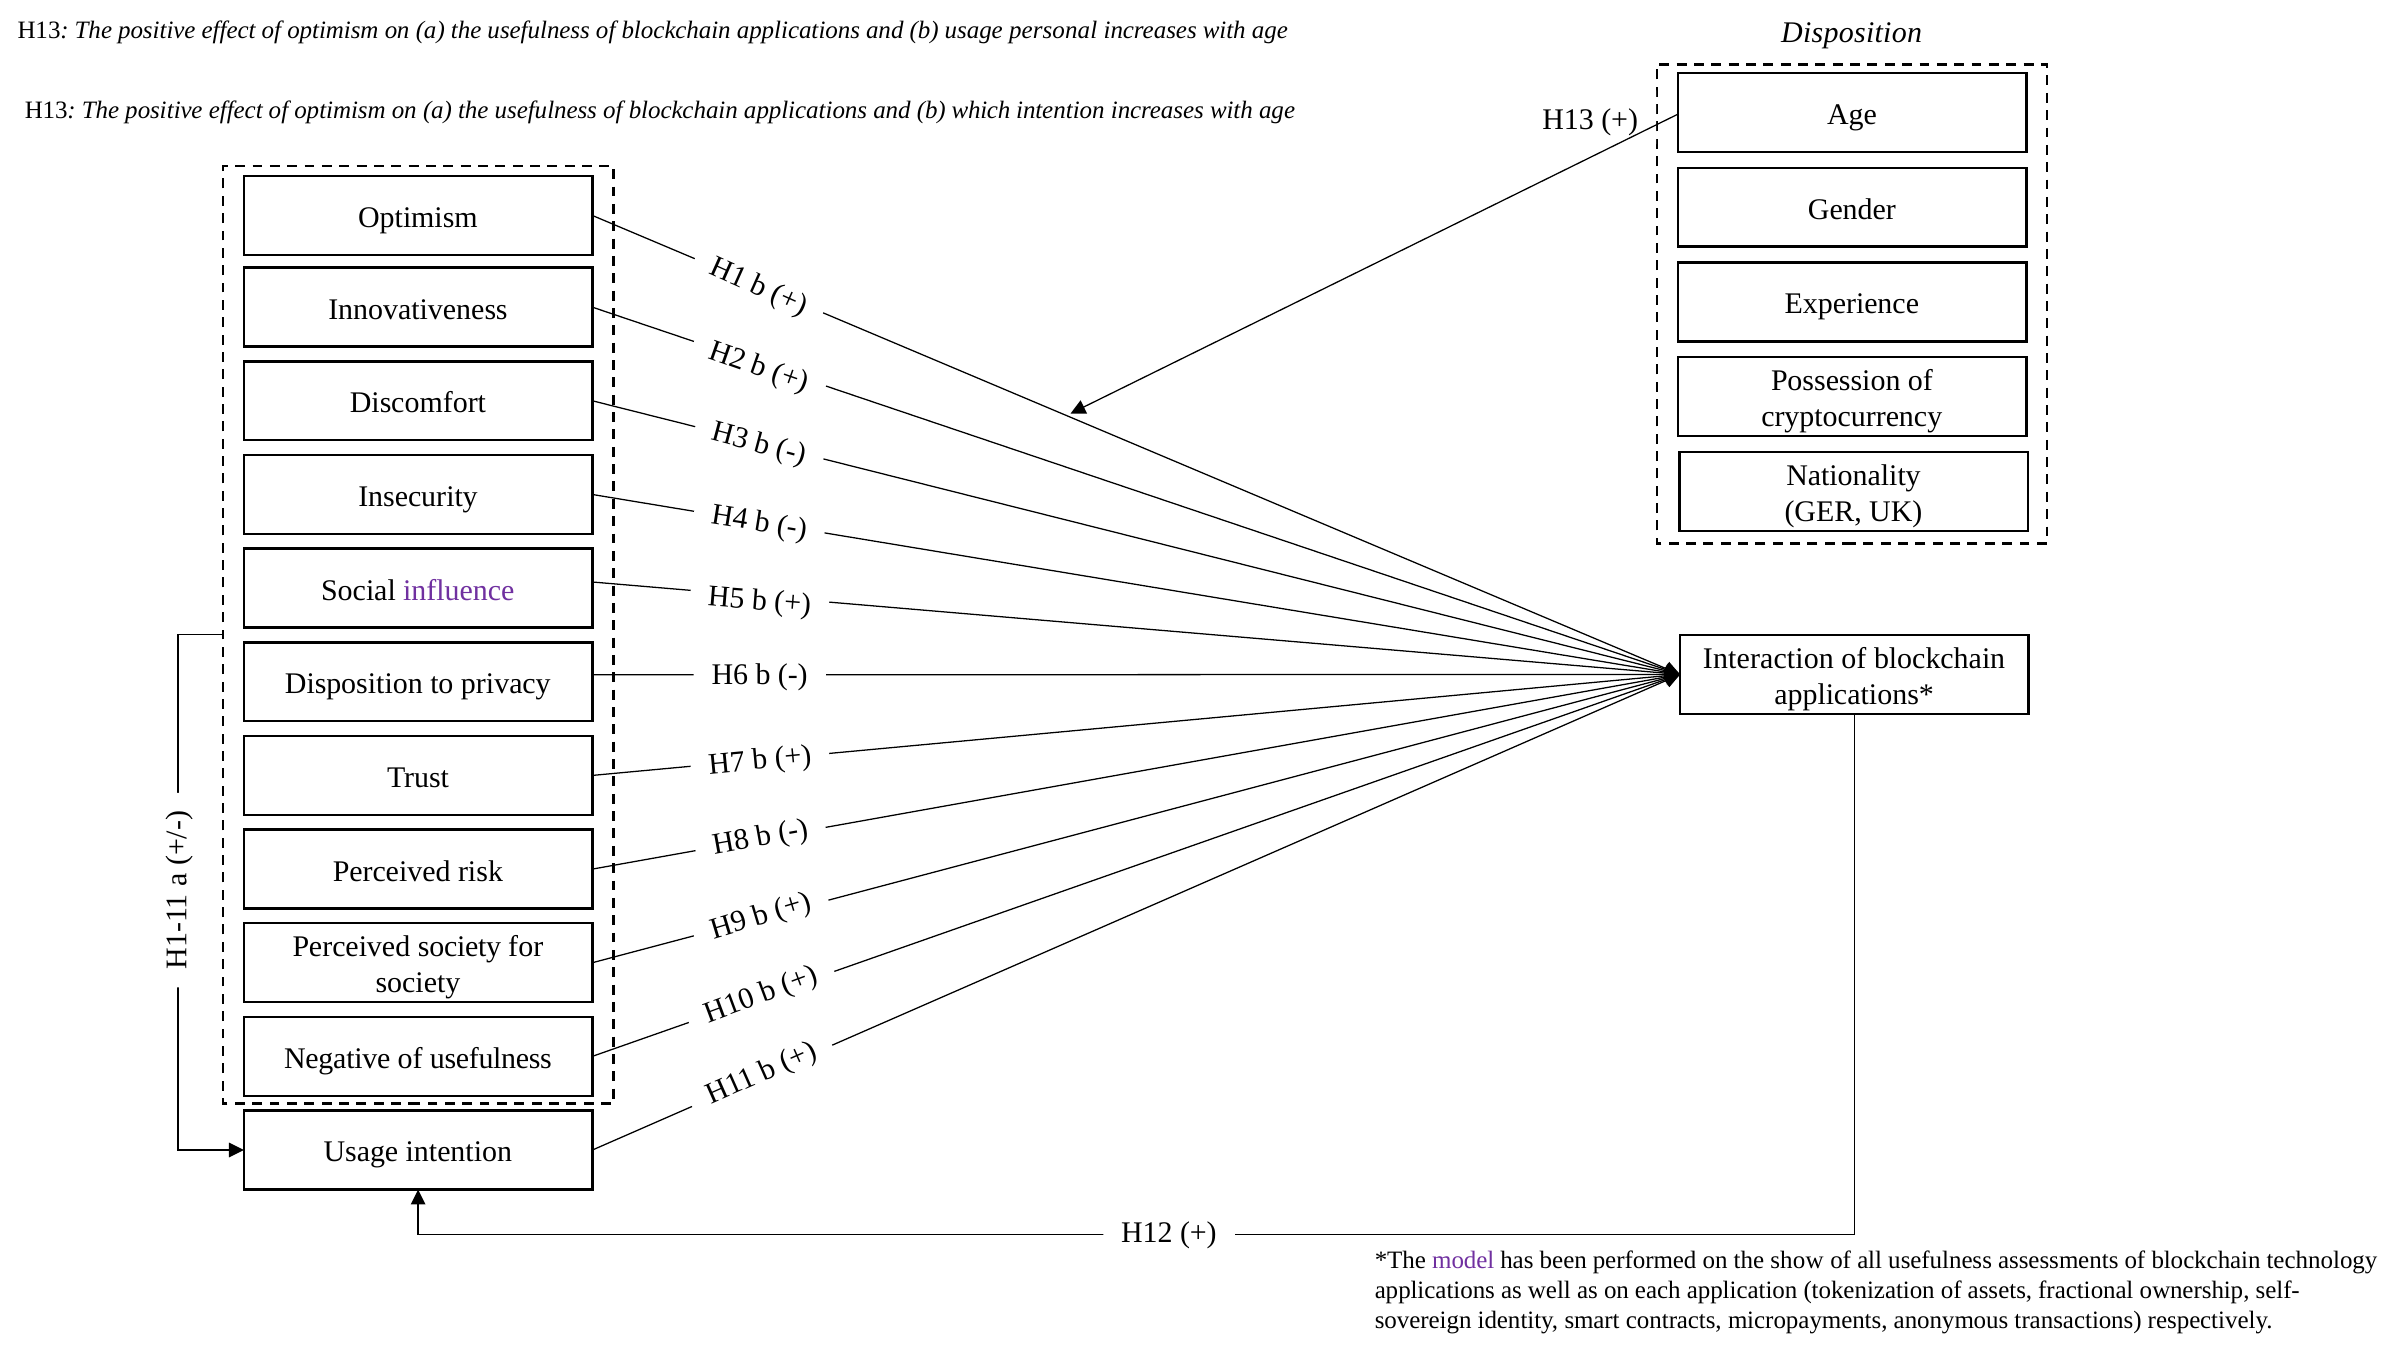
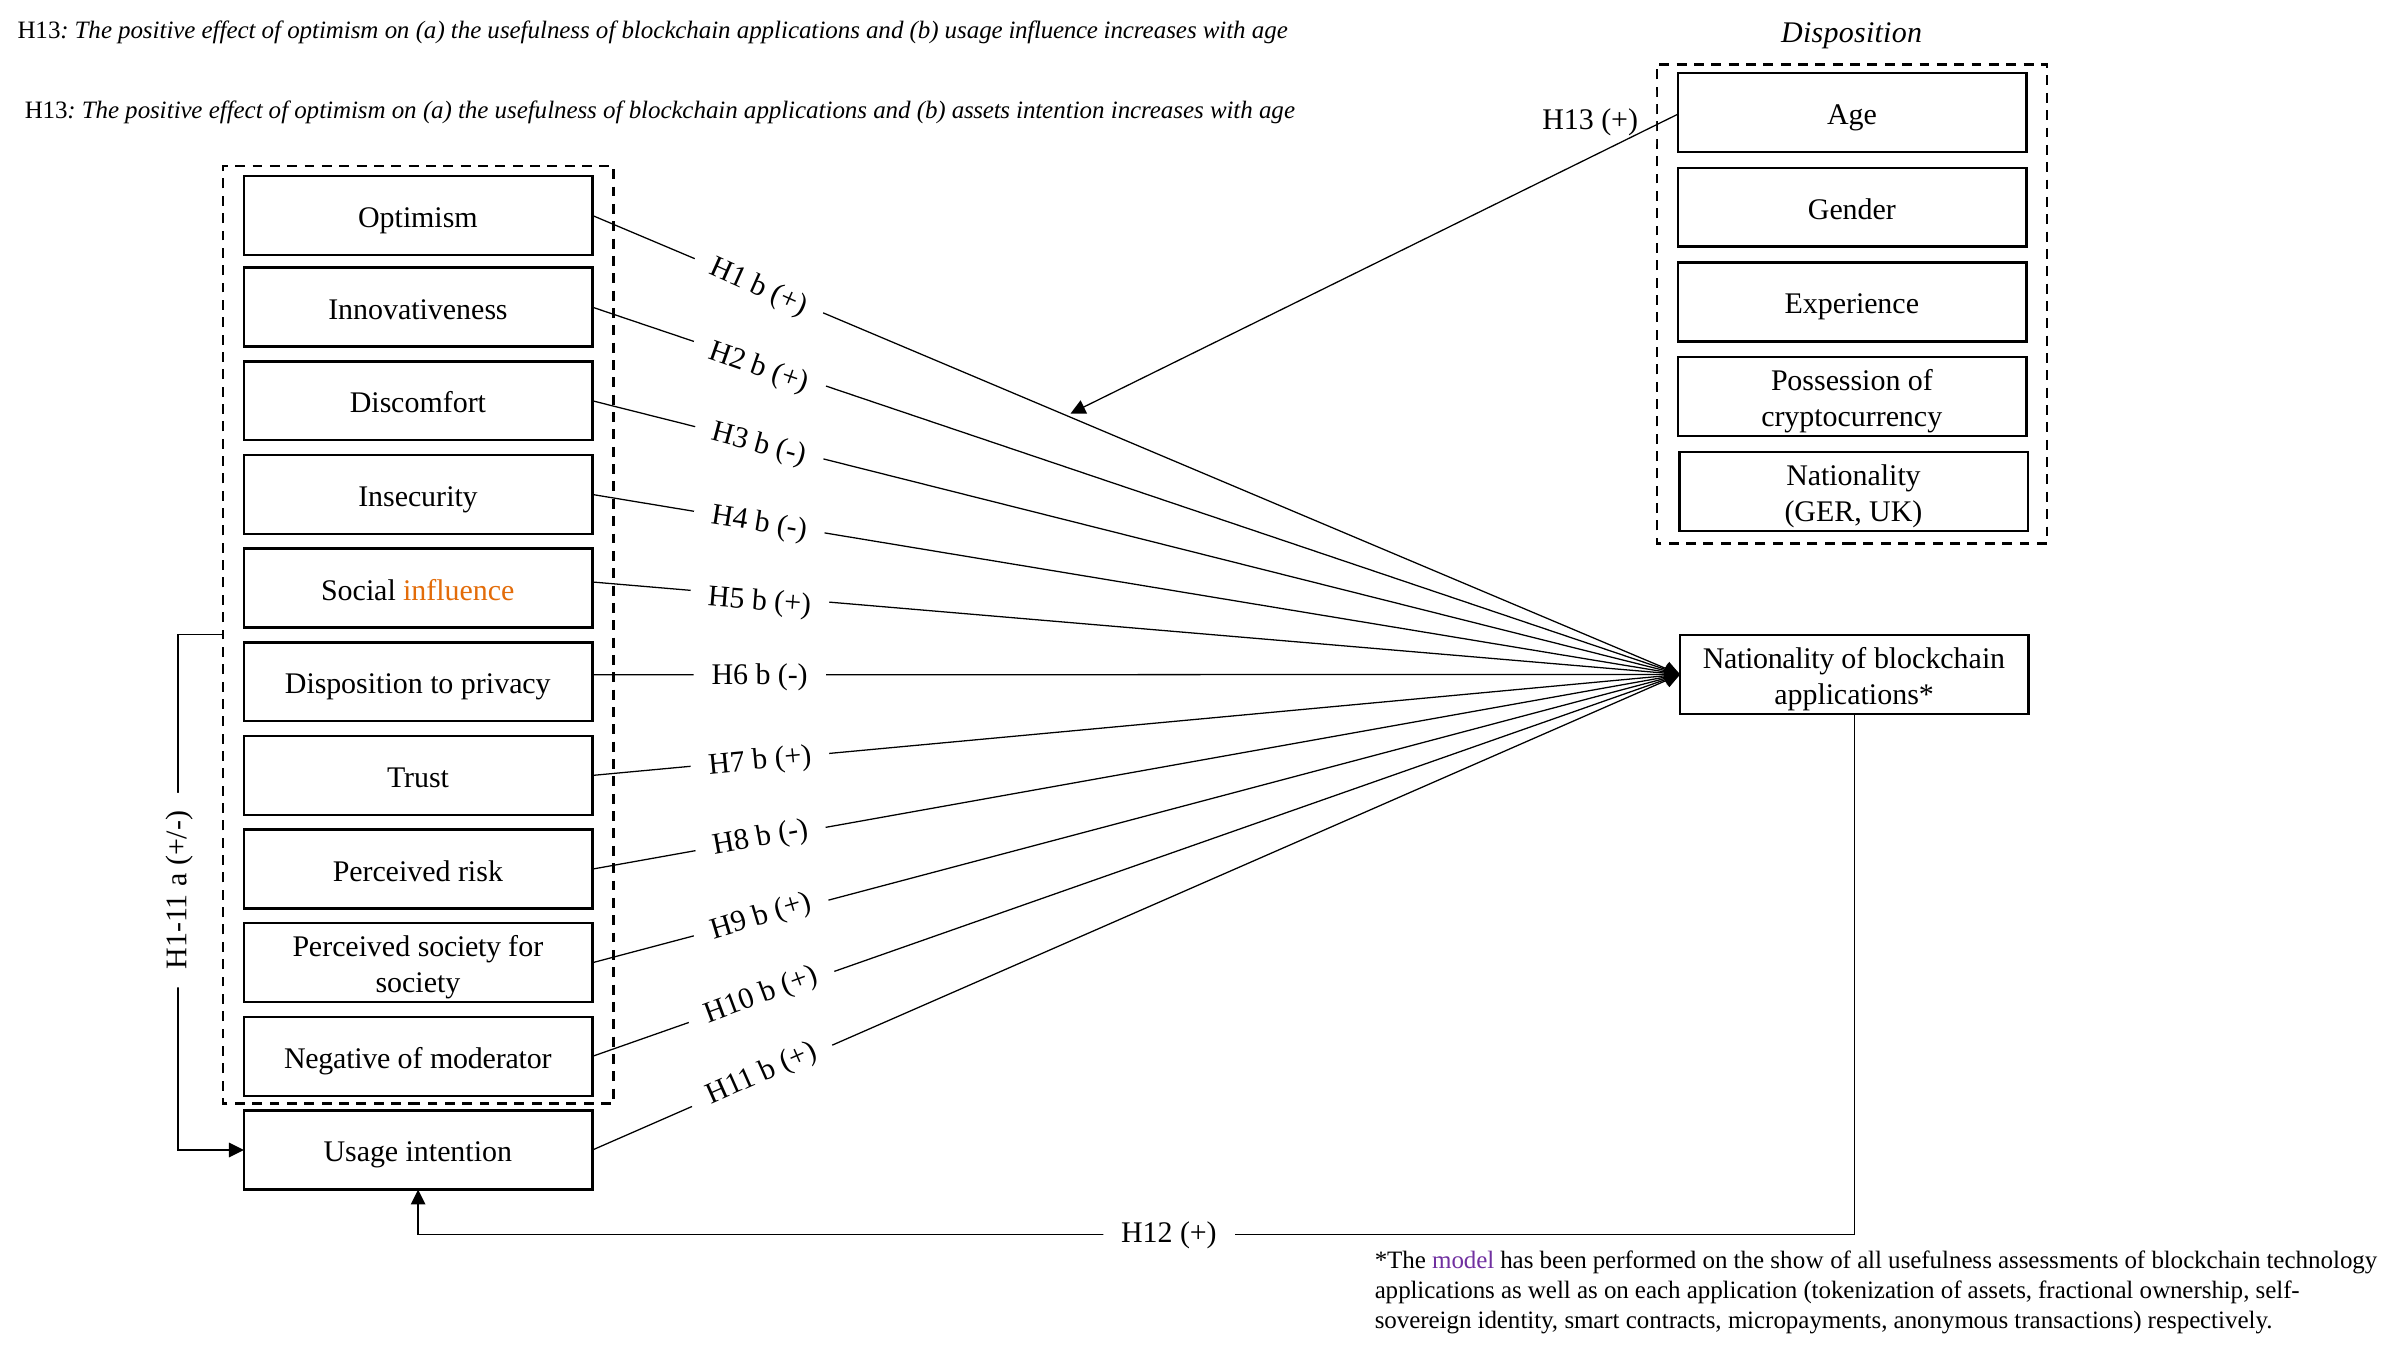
usage personal: personal -> influence
b which: which -> assets
influence at (459, 590) colour: purple -> orange
Interaction at (1768, 658): Interaction -> Nationality
of usefulness: usefulness -> moderator
